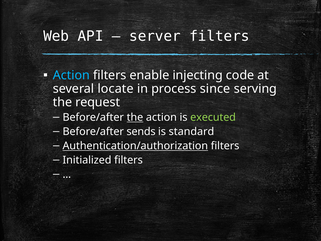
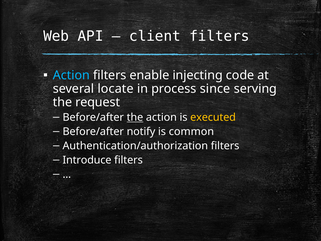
server: server -> client
executed colour: light green -> yellow
sends: sends -> notify
standard: standard -> common
Authentication/authorization underline: present -> none
Initialized: Initialized -> Introduce
